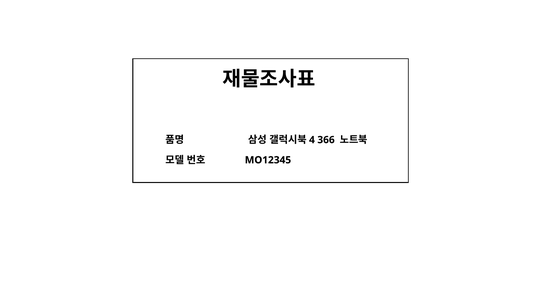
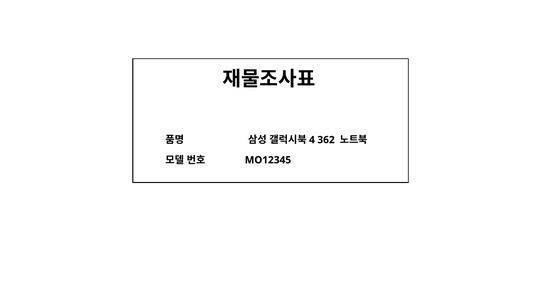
366: 366 -> 362
